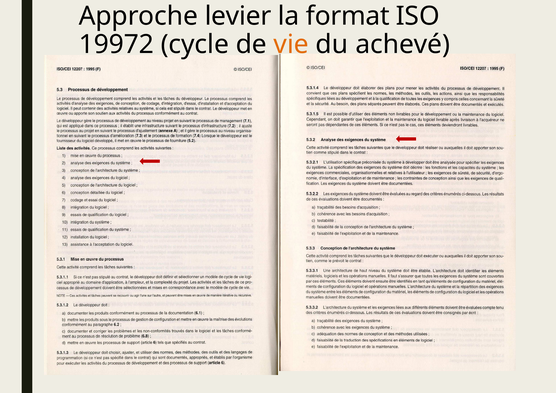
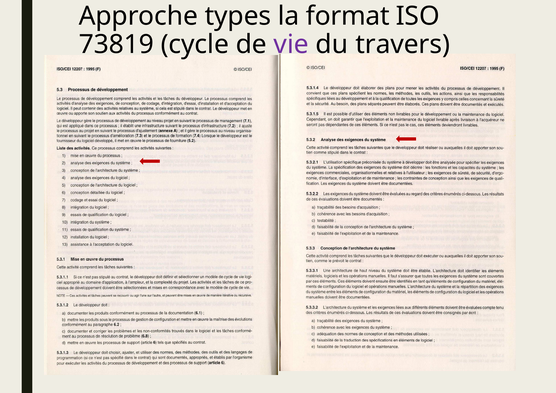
levier: levier -> types
19972: 19972 -> 73819
vie colour: orange -> purple
achevé: achevé -> travers
